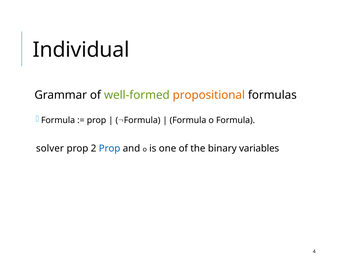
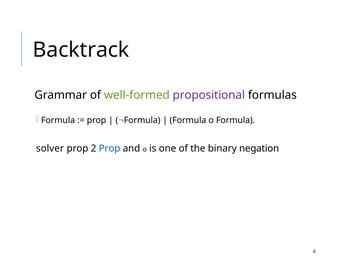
Individual: Individual -> Backtrack
propositional colour: orange -> purple
variables: variables -> negation
